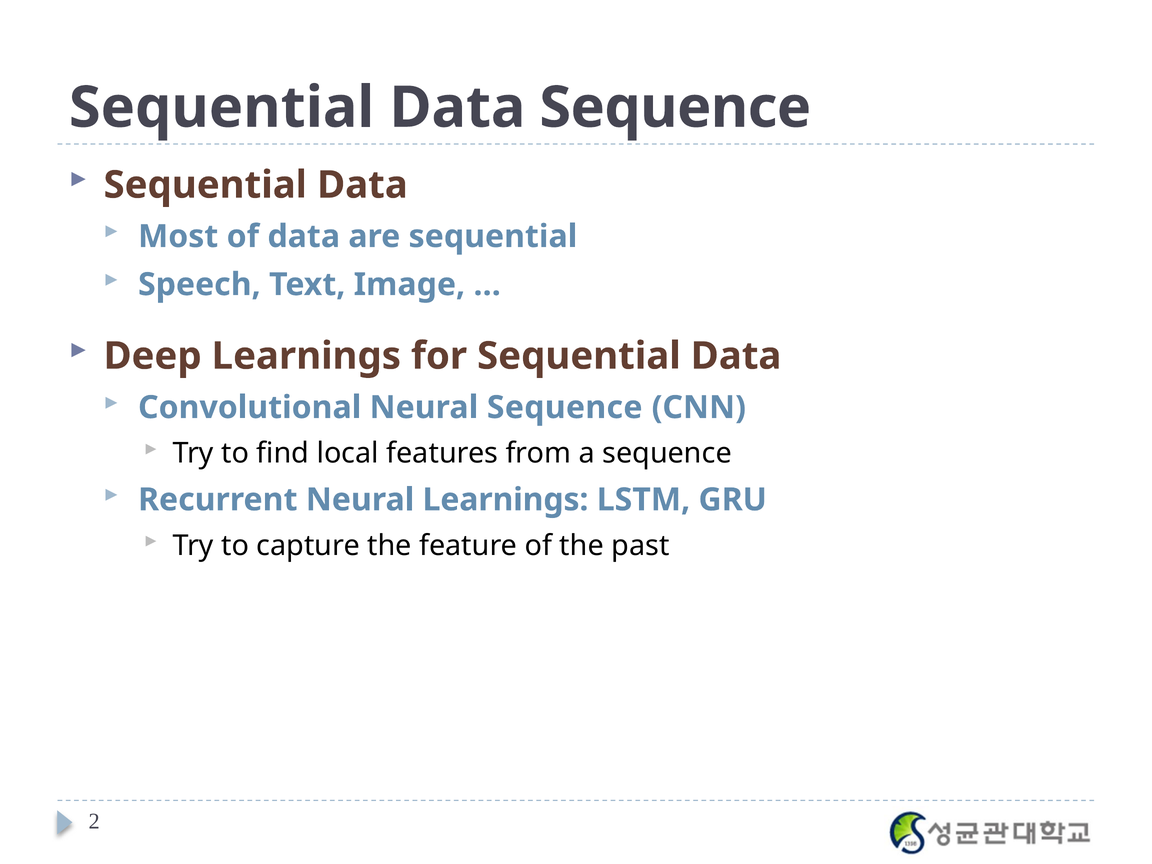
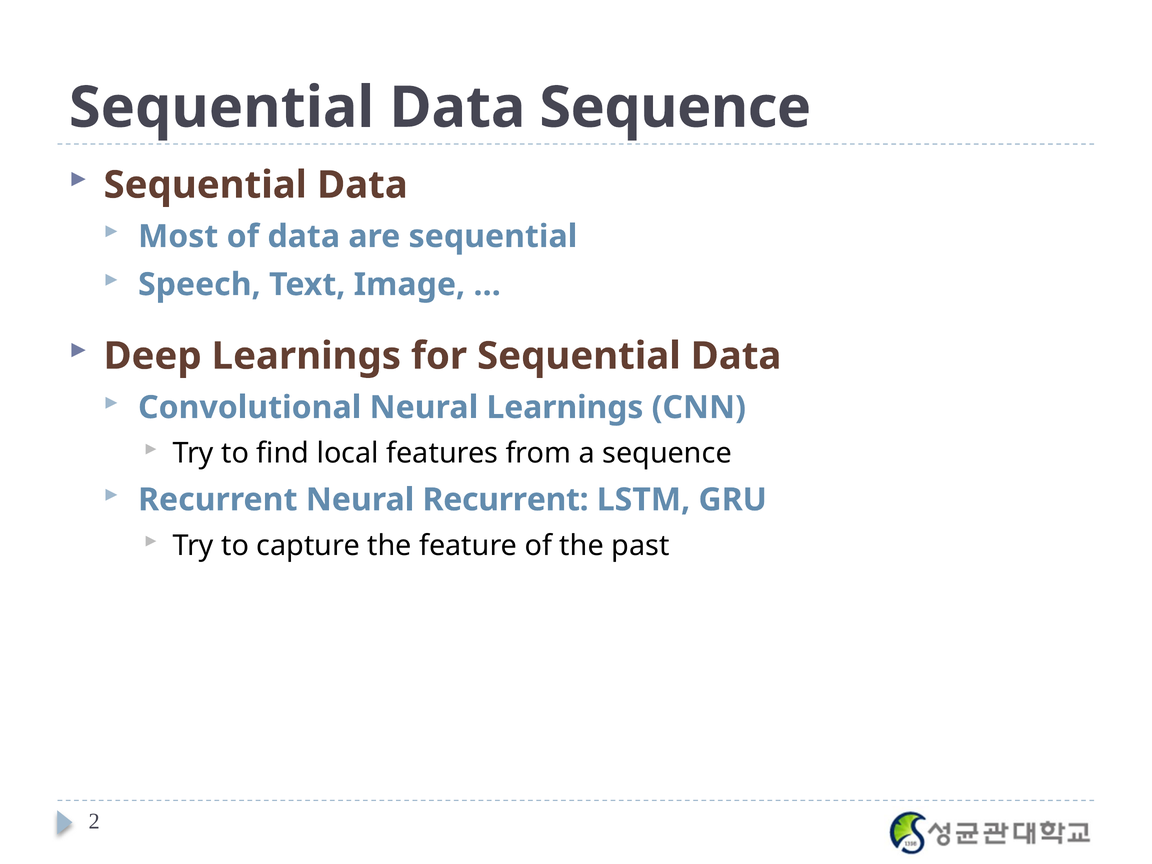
Neural Sequence: Sequence -> Learnings
Neural Learnings: Learnings -> Recurrent
